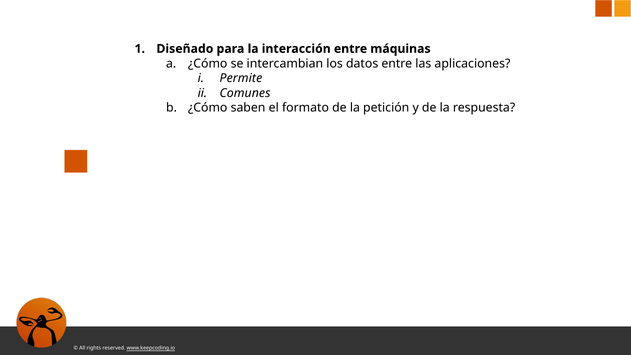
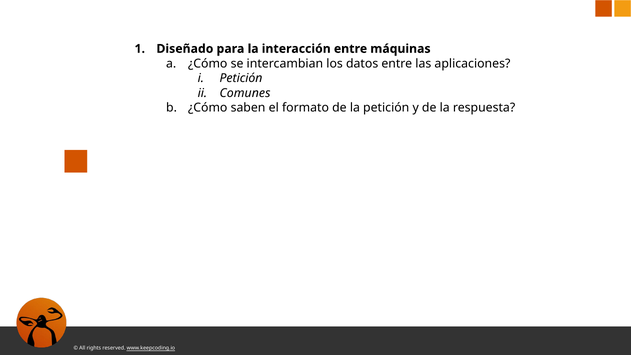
Permite at (241, 78): Permite -> Petición
